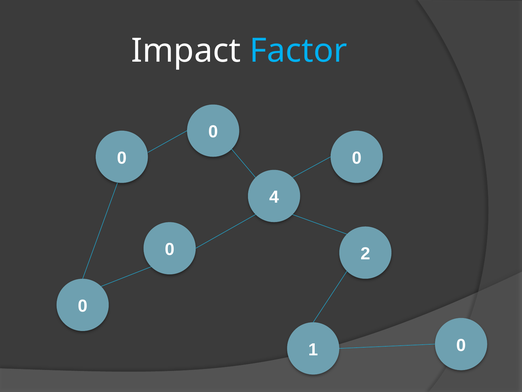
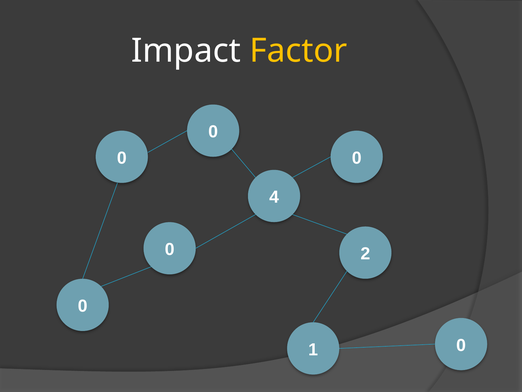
Factor colour: light blue -> yellow
